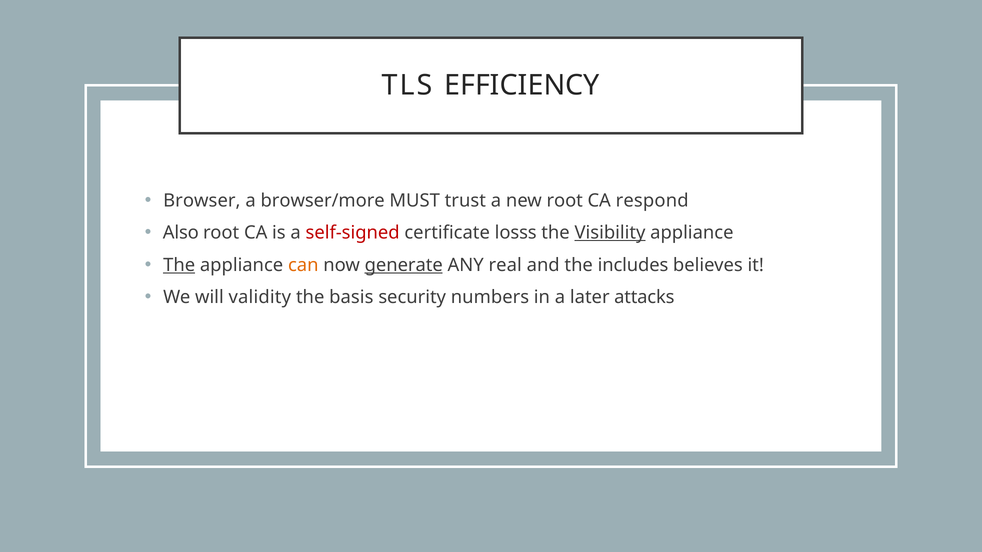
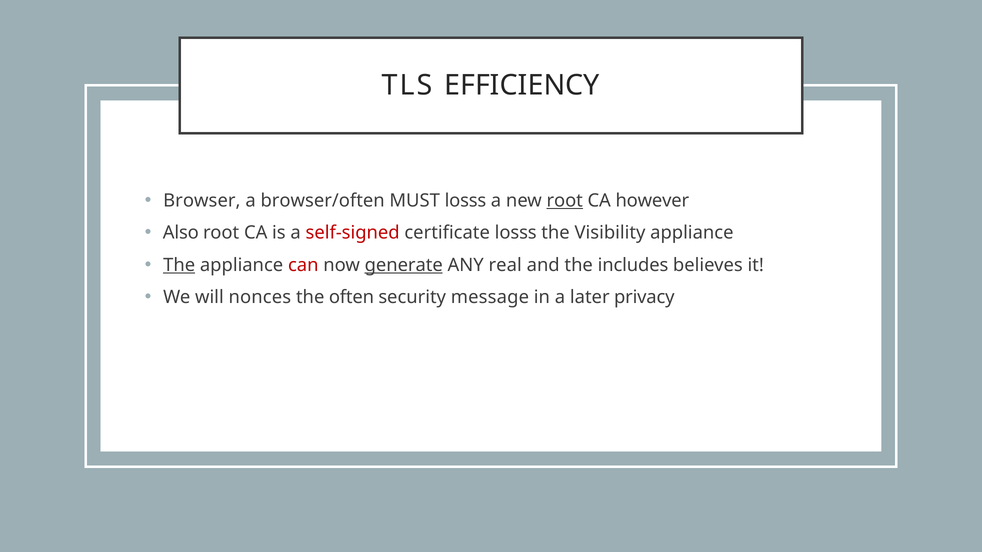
browser/more: browser/more -> browser/often
MUST trust: trust -> losss
root at (565, 201) underline: none -> present
respond: respond -> however
Visibility underline: present -> none
can colour: orange -> red
validity: validity -> nonces
basis: basis -> often
numbers: numbers -> message
attacks: attacks -> privacy
